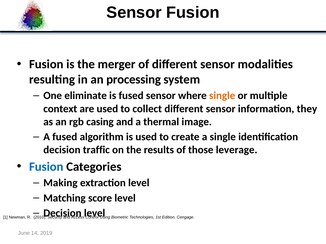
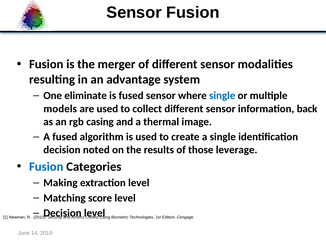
processing: processing -> advantage
single at (222, 96) colour: orange -> blue
context: context -> models
they: they -> back
traffic: traffic -> noted
